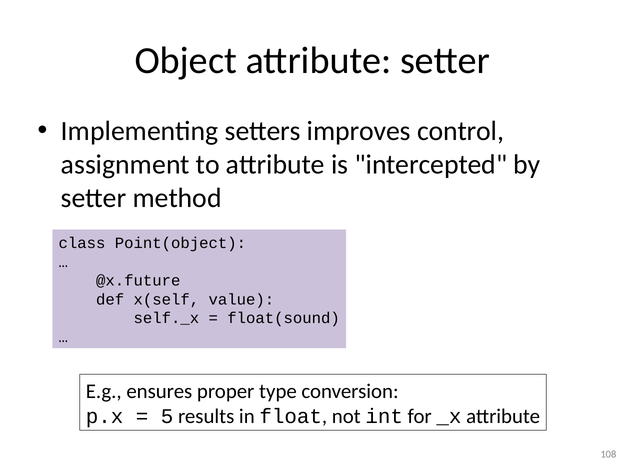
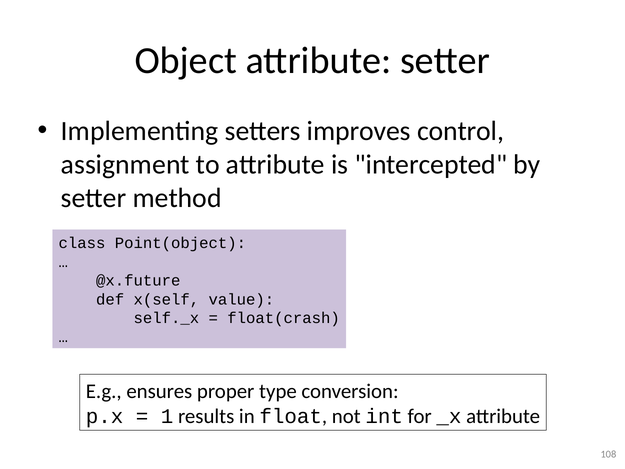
float(sound: float(sound -> float(crash
5: 5 -> 1
